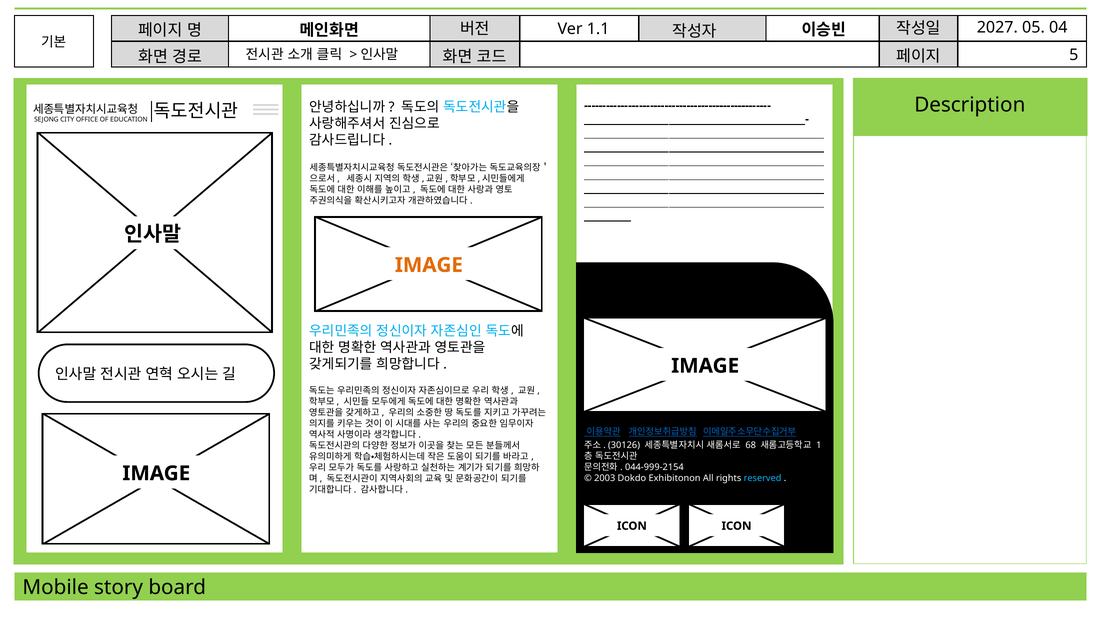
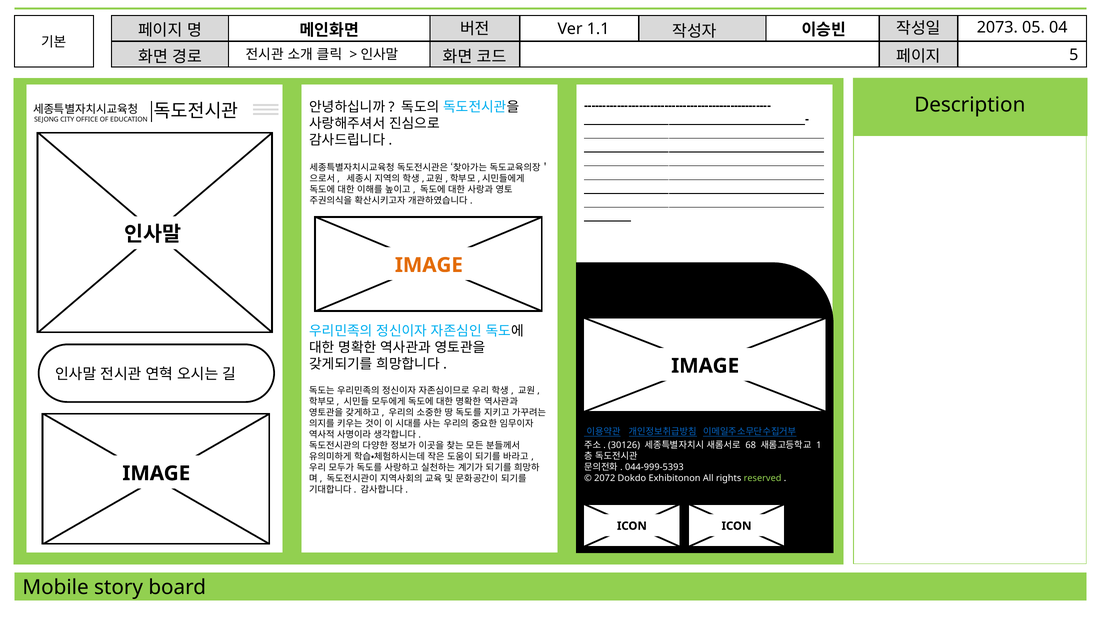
2027: 2027 -> 2073
044-999-2154: 044-999-2154 -> 044-999-5393
2003: 2003 -> 2072
reserved colour: light blue -> light green
